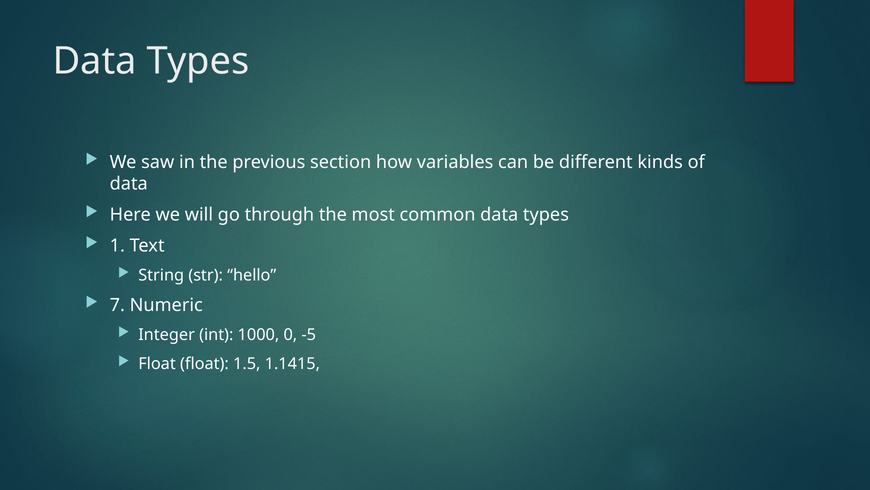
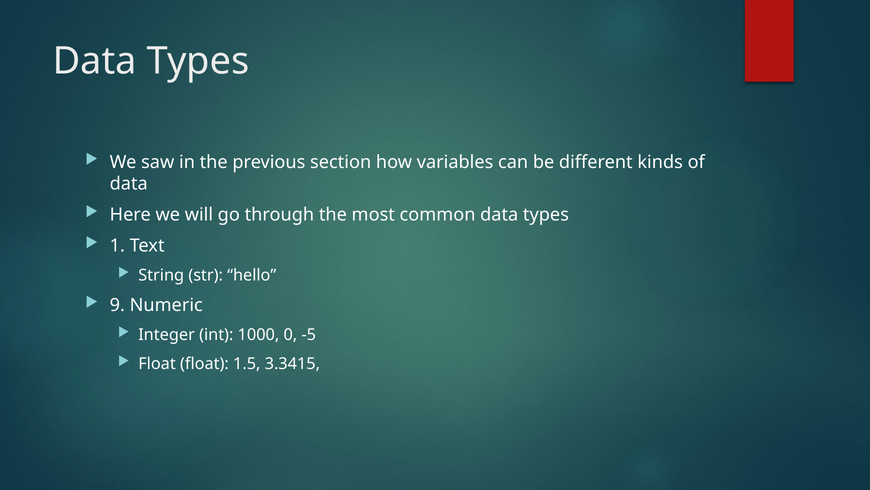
7: 7 -> 9
1.1415: 1.1415 -> 3.3415
